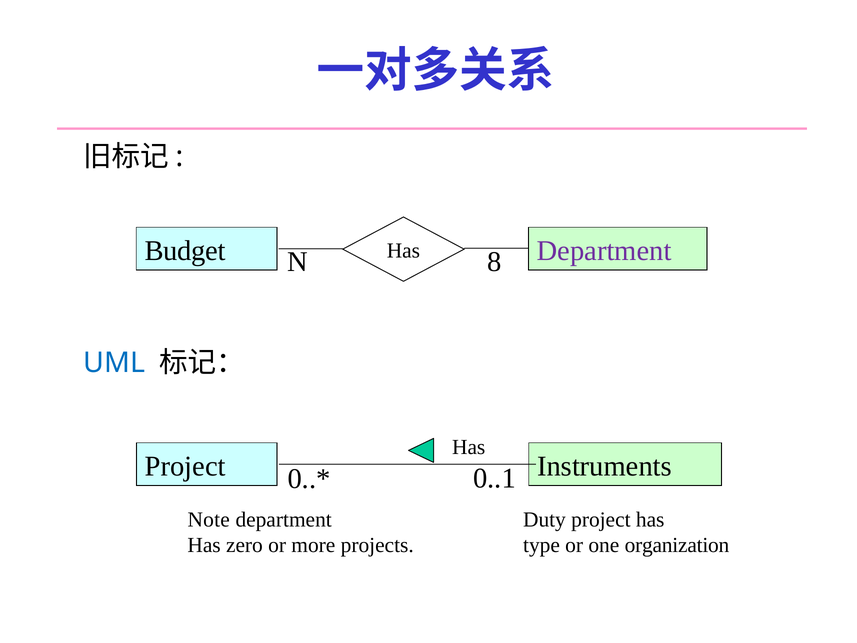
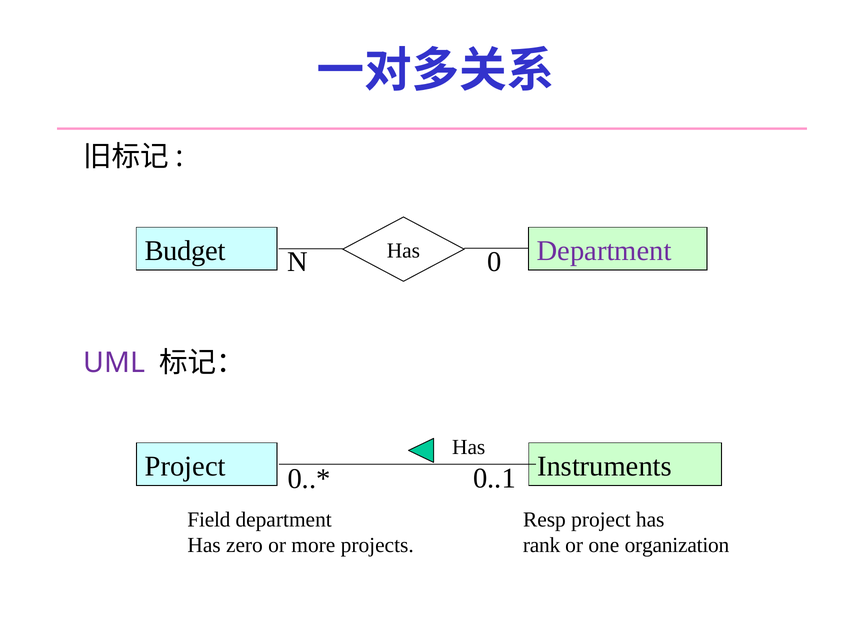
8: 8 -> 0
UML colour: blue -> purple
Note: Note -> Field
Duty: Duty -> Resp
type: type -> rank
